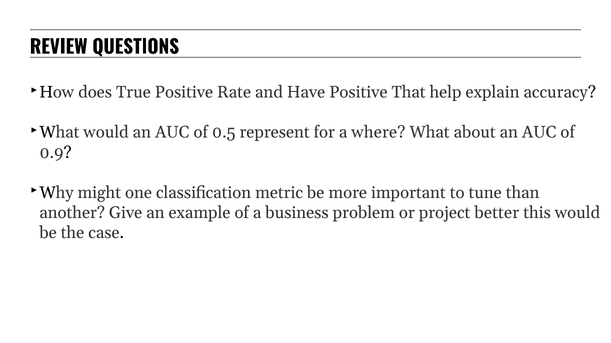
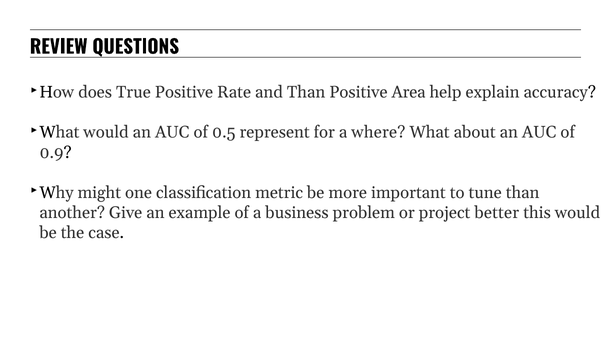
and Have: Have -> Than
That: That -> Area
